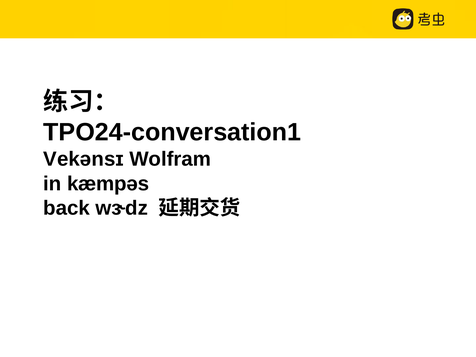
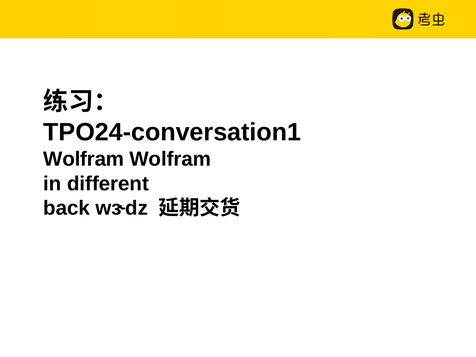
Vekənsɪ at (84, 159): Vekənsɪ -> Wolfram
kæmpəs: kæmpəs -> different
